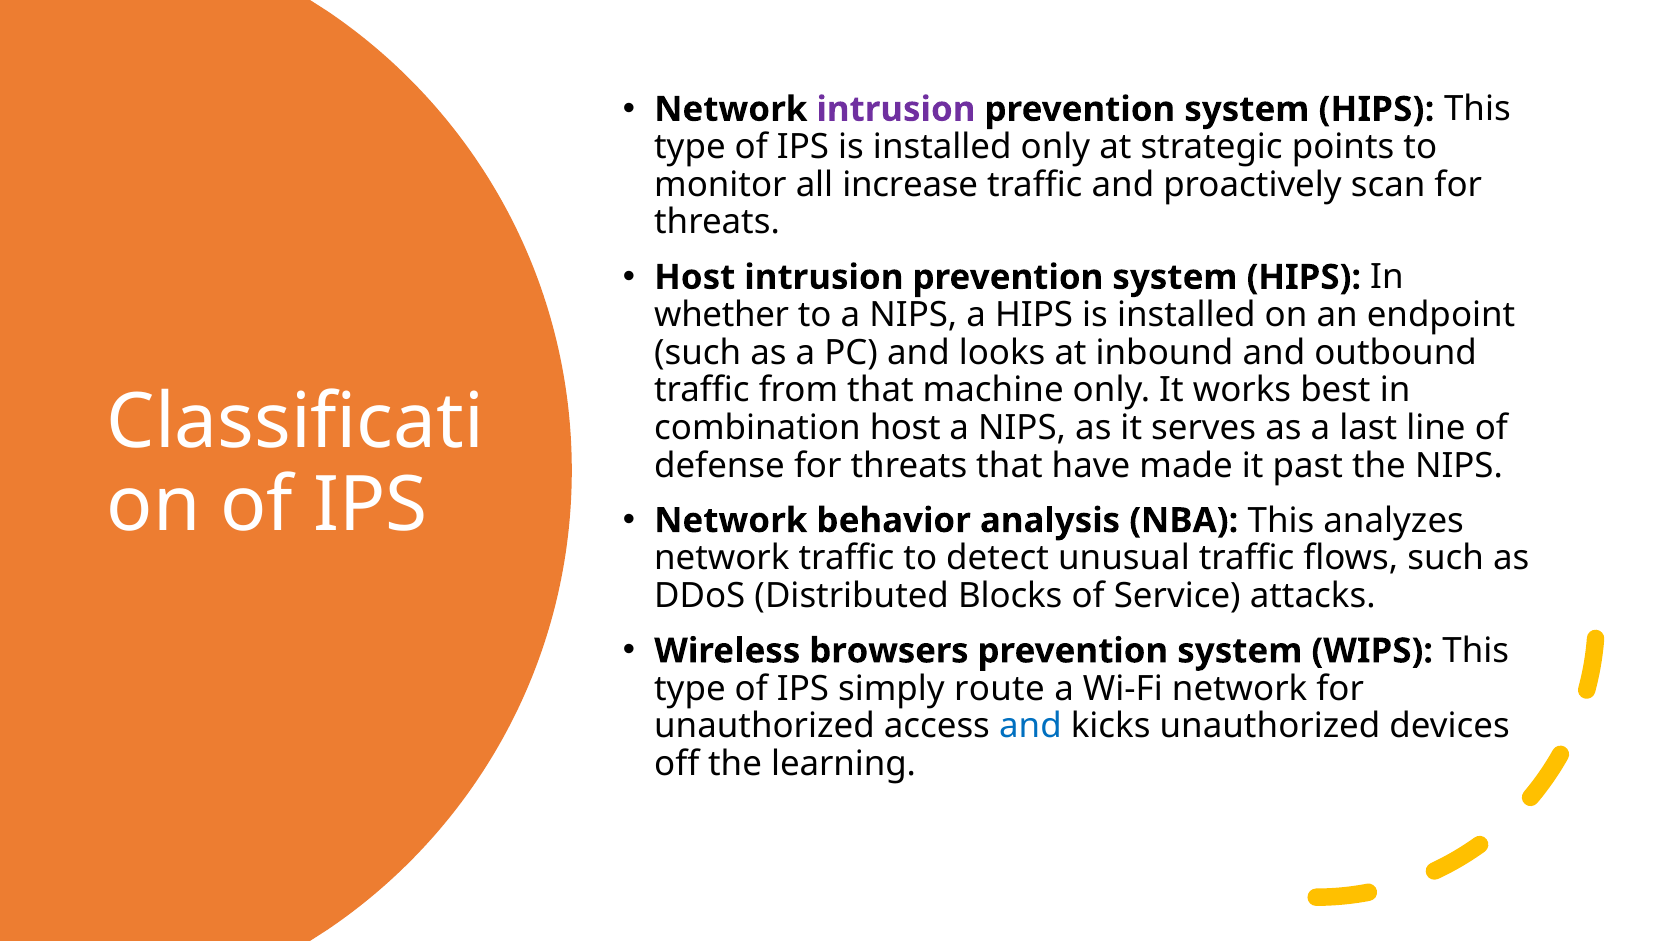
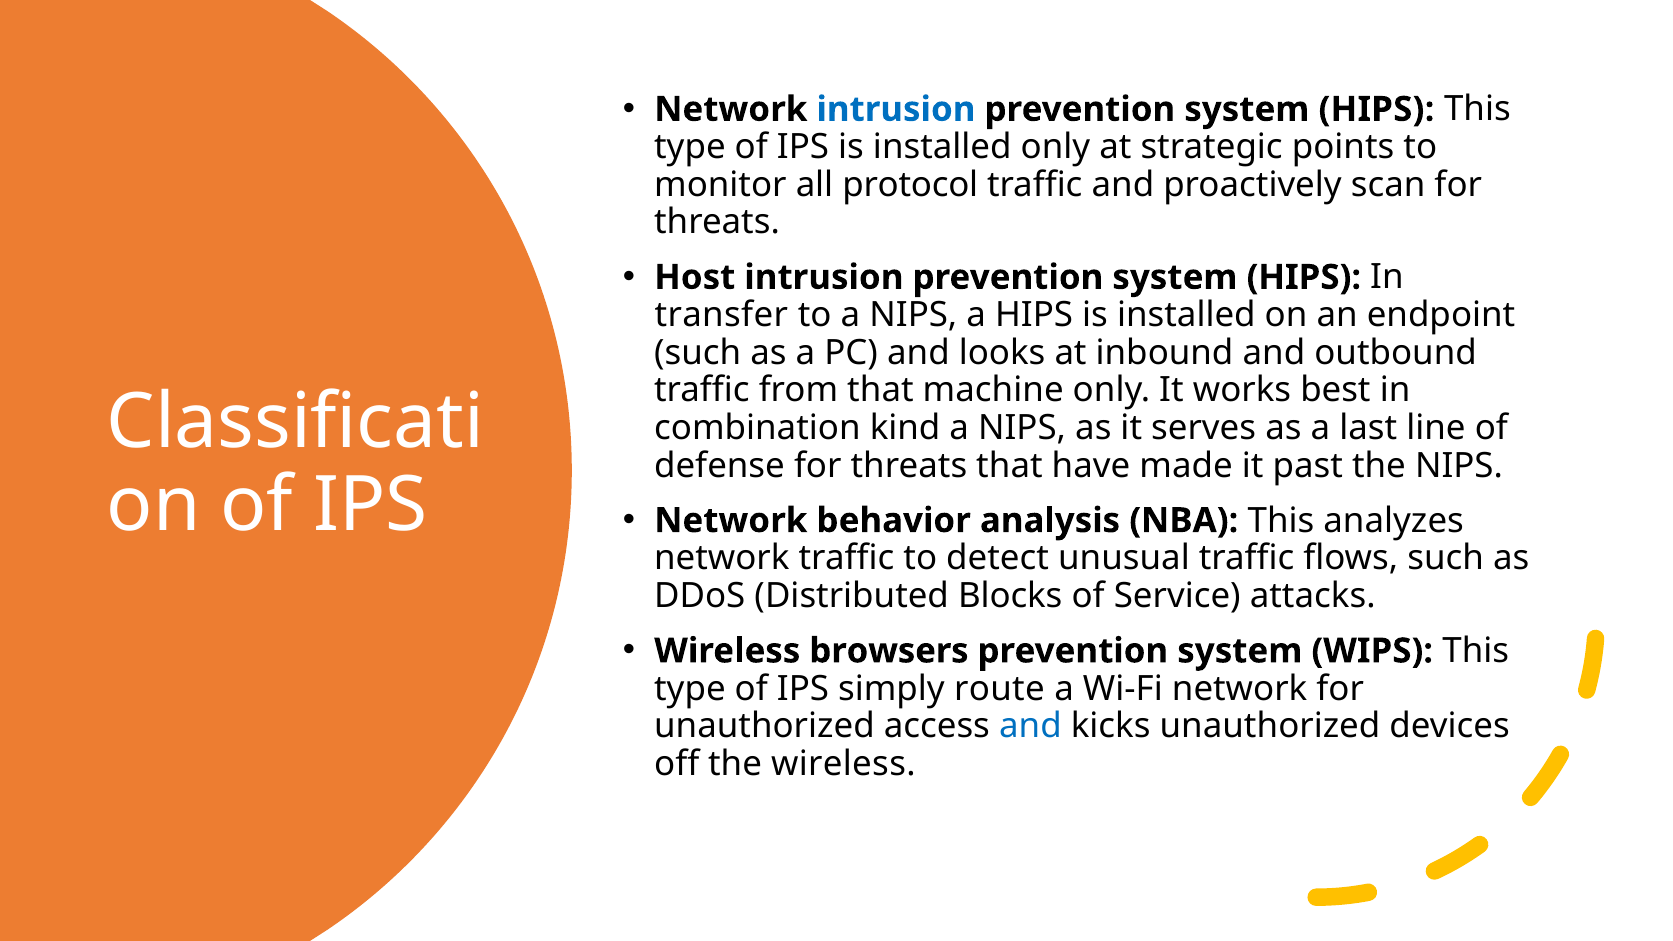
intrusion at (896, 109) colour: purple -> blue
increase: increase -> protocol
whether: whether -> transfer
combination host: host -> kind
the learning: learning -> wireless
